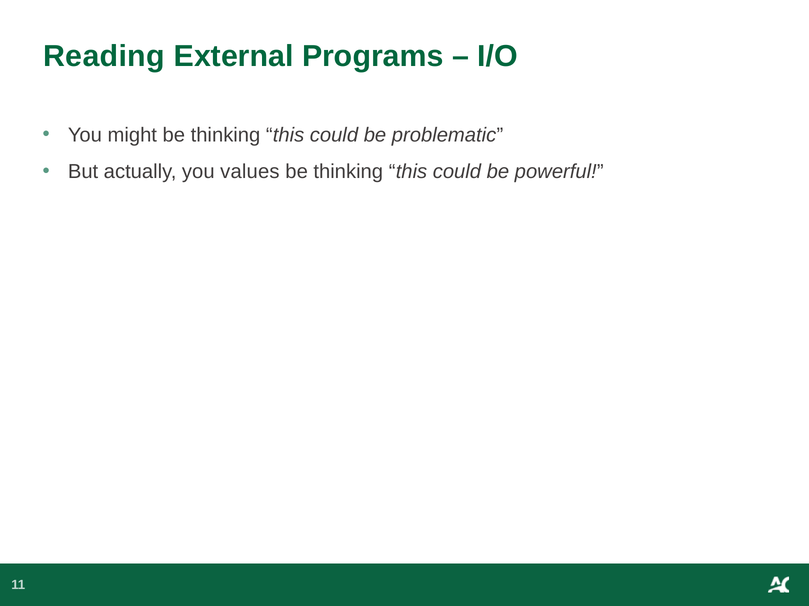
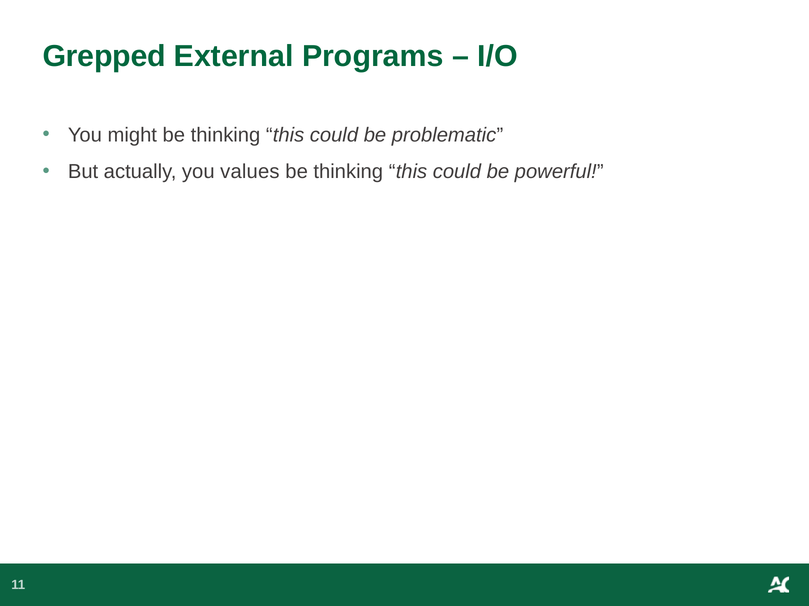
Reading: Reading -> Grepped
